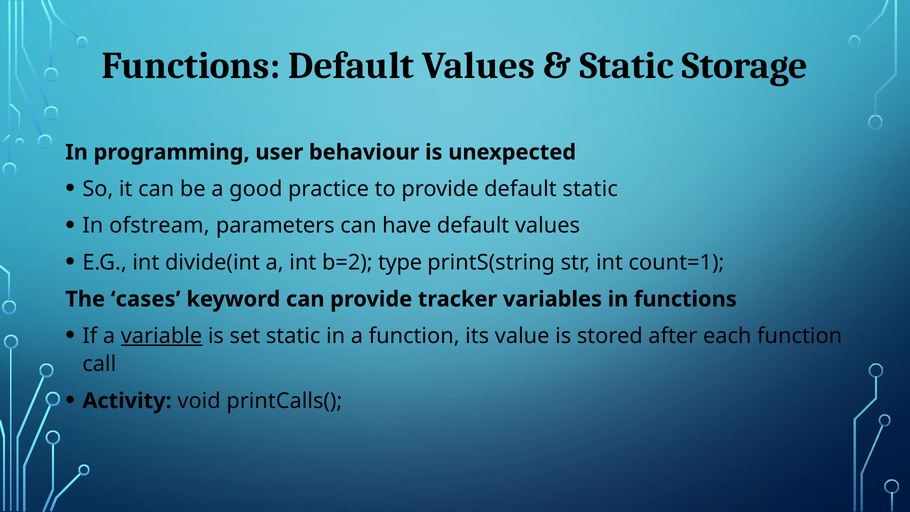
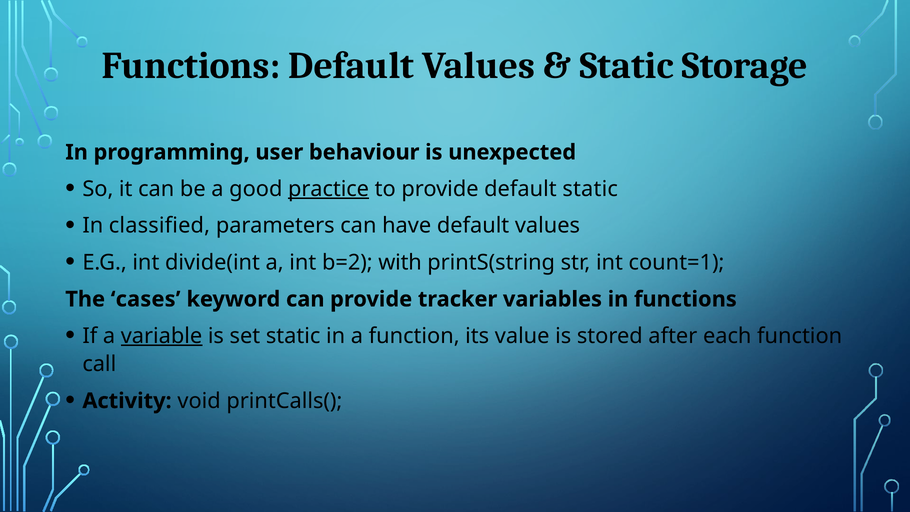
practice underline: none -> present
ofstream: ofstream -> classified
type: type -> with
